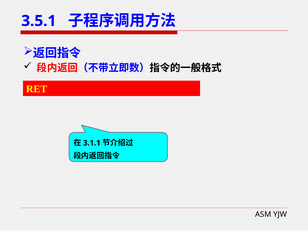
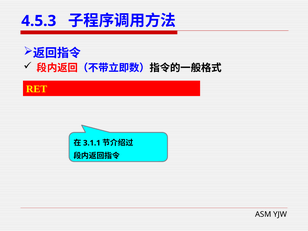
3.5.1: 3.5.1 -> 4.5.3
